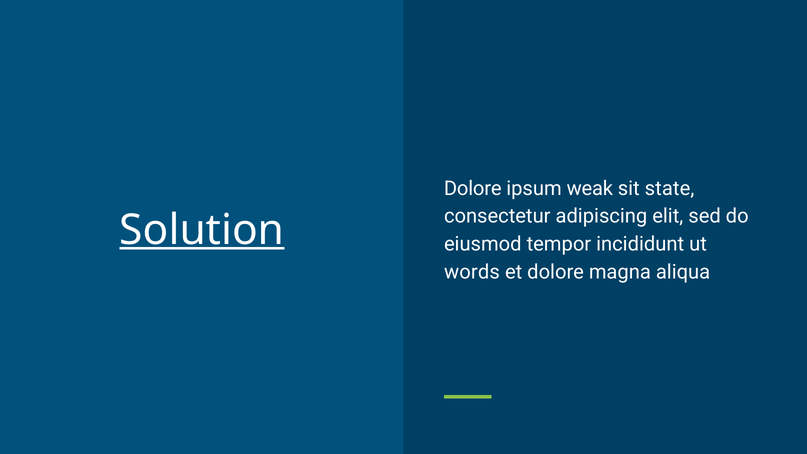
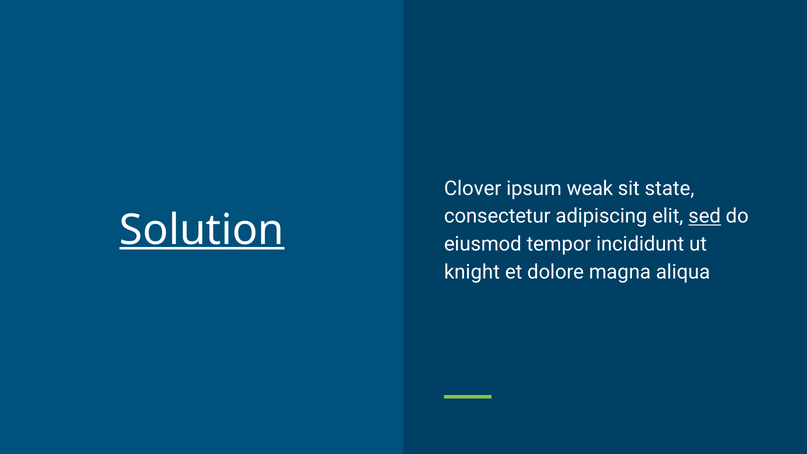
Dolore at (473, 188): Dolore -> Clover
sed underline: none -> present
words: words -> knight
